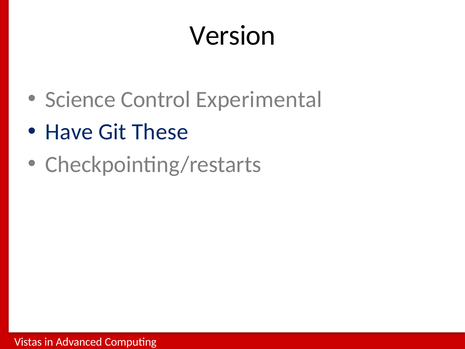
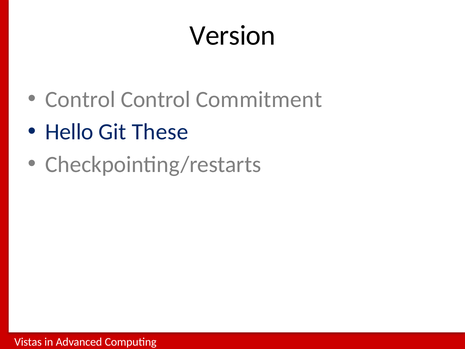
Science at (80, 99): Science -> Control
Experimental: Experimental -> Commitment
Have: Have -> Hello
